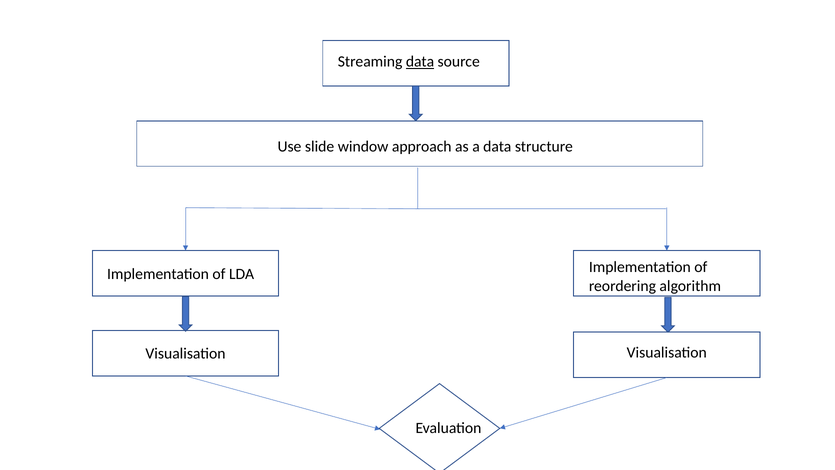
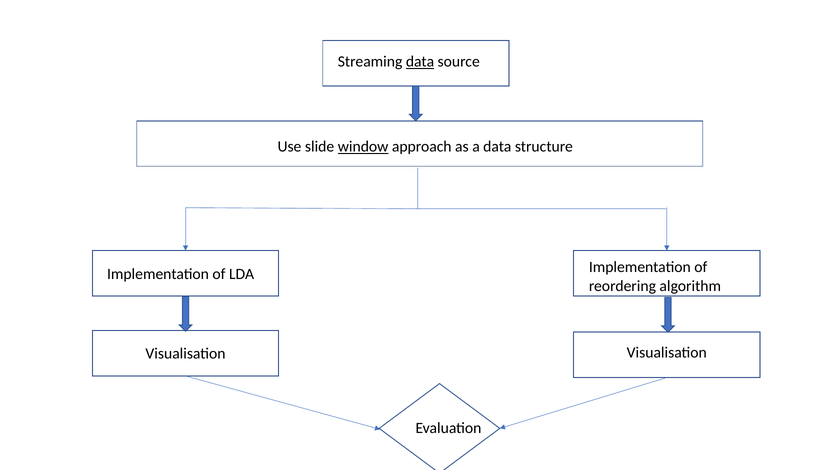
window underline: none -> present
